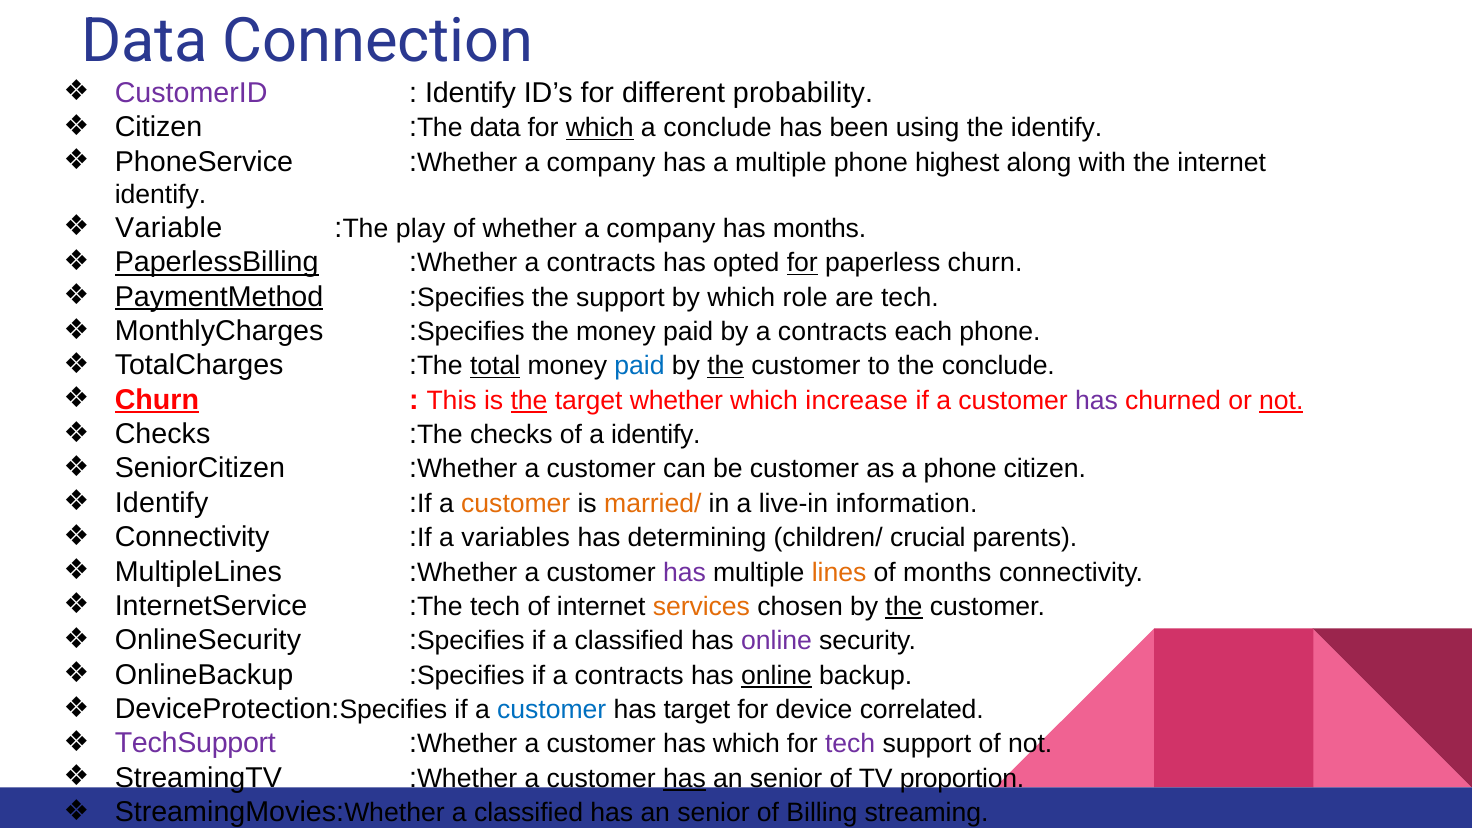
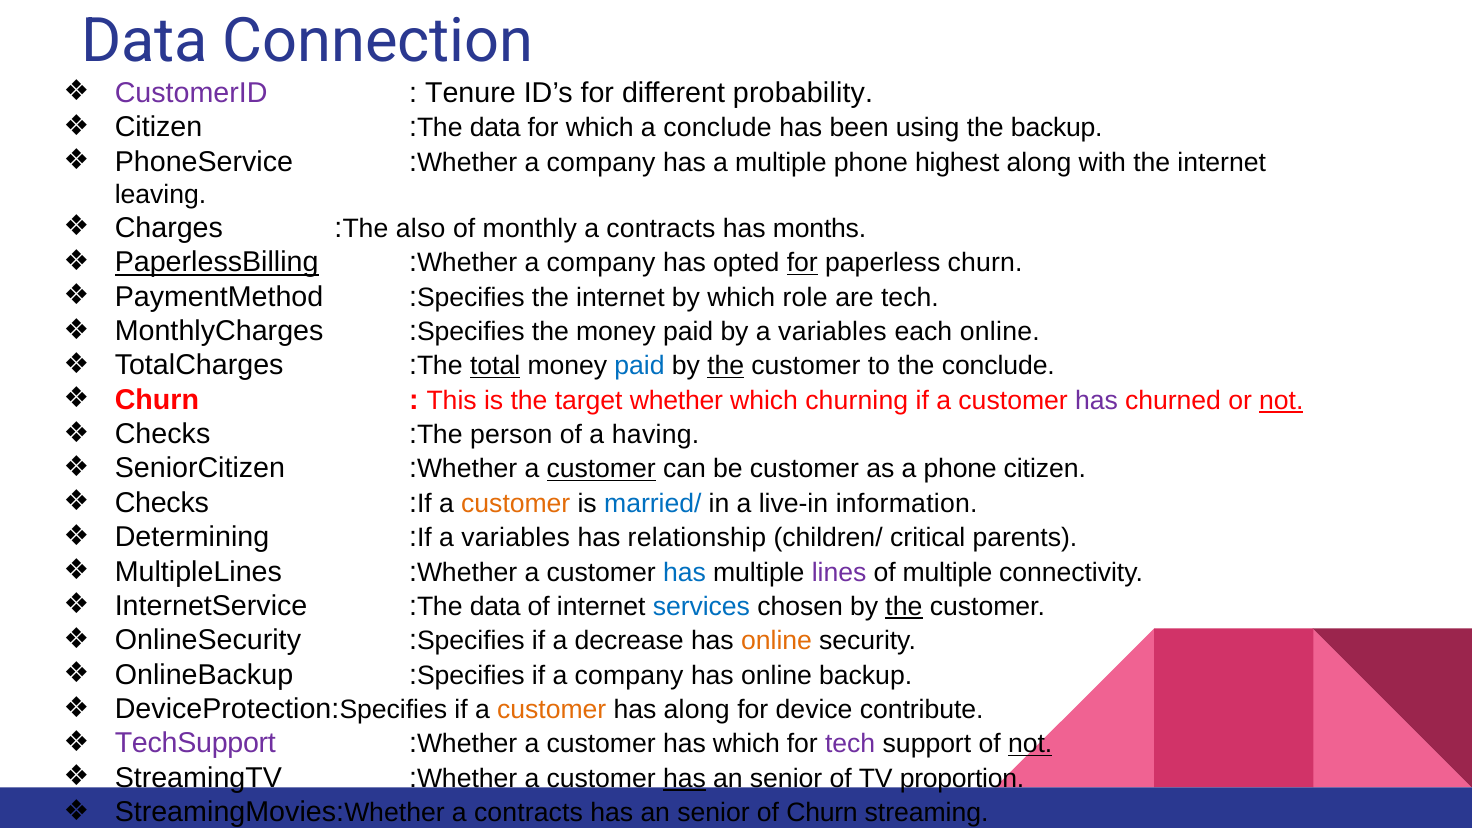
Identify at (471, 93): Identify -> Tenure
which at (600, 128) underline: present -> none
the identify: identify -> backup
identify at (160, 195): identify -> leaving
Variable: Variable -> Charges
play: play -> also
of whether: whether -> monthly
company at (661, 229): company -> contracts
contracts at (601, 263): contracts -> company
PaymentMethod underline: present -> none
:Specifies the support: support -> internet
by a contracts: contracts -> variables
each phone: phone -> online
Churn at (157, 400) underline: present -> none
the at (529, 400) underline: present -> none
increase: increase -> churning
:The checks: checks -> person
a identify: identify -> having
customer at (601, 469) underline: none -> present
Identify at (162, 503): Identify -> Checks
married/ colour: orange -> blue
Connectivity at (192, 537): Connectivity -> Determining
determining: determining -> relationship
crucial: crucial -> critical
has at (684, 572) colour: purple -> blue
lines colour: orange -> purple
of months: months -> multiple
InternetService :The tech: tech -> data
services colour: orange -> blue
if a classified: classified -> decrease
online at (777, 641) colour: purple -> orange
if a contracts: contracts -> company
online at (777, 675) underline: present -> none
customer at (552, 710) colour: blue -> orange
has target: target -> along
correlated: correlated -> contribute
not at (1030, 744) underline: none -> present
StreamingMovies:Whether a classified: classified -> contracts
of Billing: Billing -> Churn
